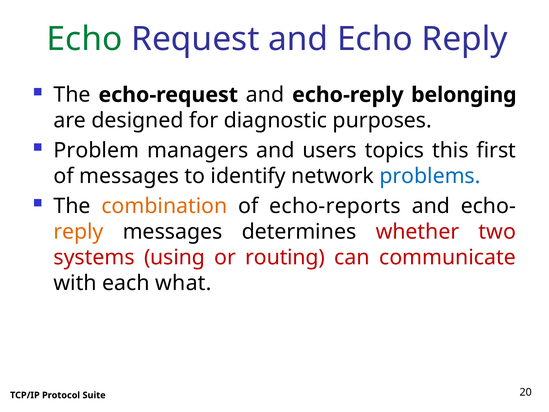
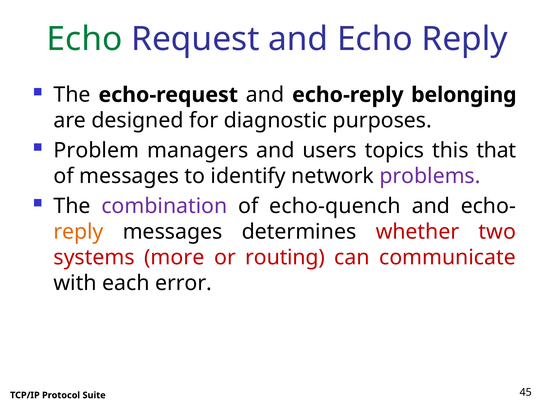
first: first -> that
problems colour: blue -> purple
combination colour: orange -> purple
echo-reports: echo-reports -> echo-quench
using: using -> more
what: what -> error
20: 20 -> 45
